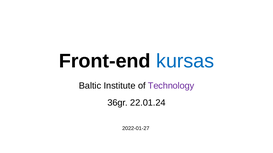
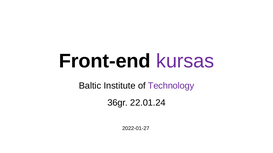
kursas colour: blue -> purple
